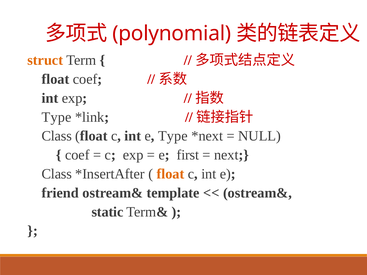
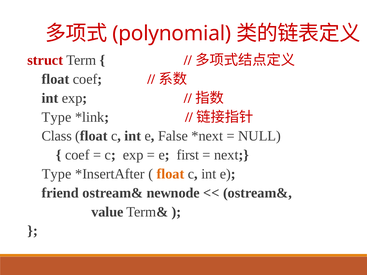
struct colour: orange -> red
e Type: Type -> False
Class at (57, 174): Class -> Type
template: template -> newnode
static: static -> value
